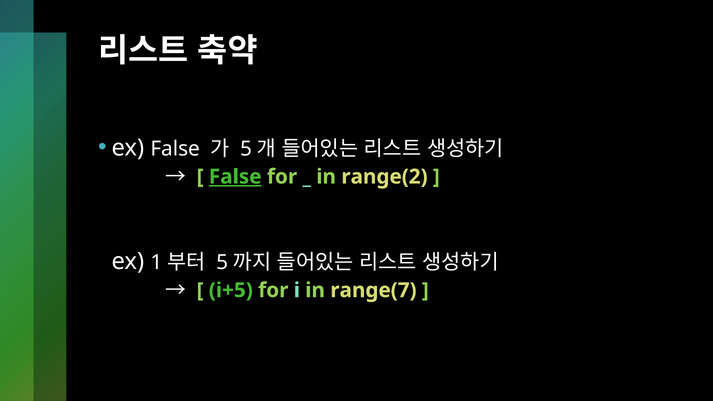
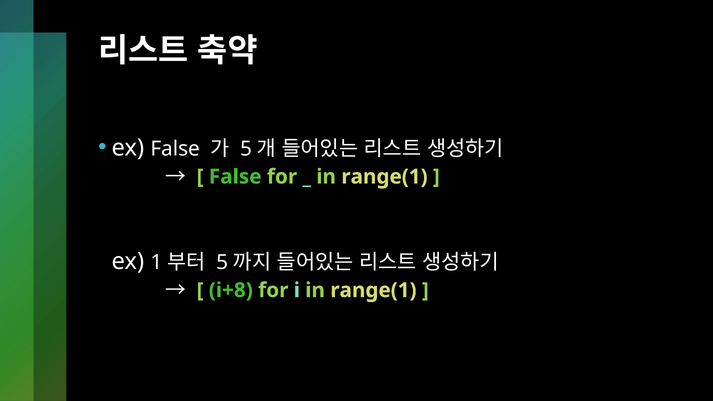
False at (235, 177) underline: present -> none
range(2 at (384, 177): range(2 -> range(1
i+5: i+5 -> i+8
i in range(7: range(7 -> range(1
